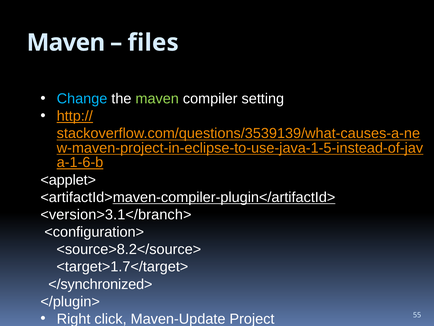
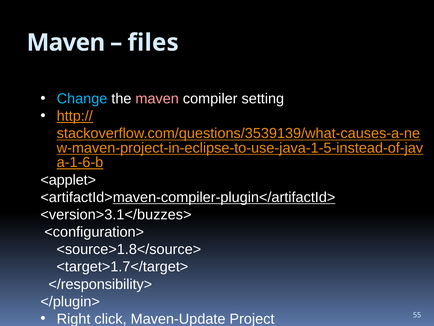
maven at (157, 99) colour: light green -> pink
<version>3.1</branch>: <version>3.1</branch> -> <version>3.1</buzzes>
<source>8.2</source>: <source>8.2</source> -> <source>1.8</source>
</synchronized>: </synchronized> -> </responsibility>
